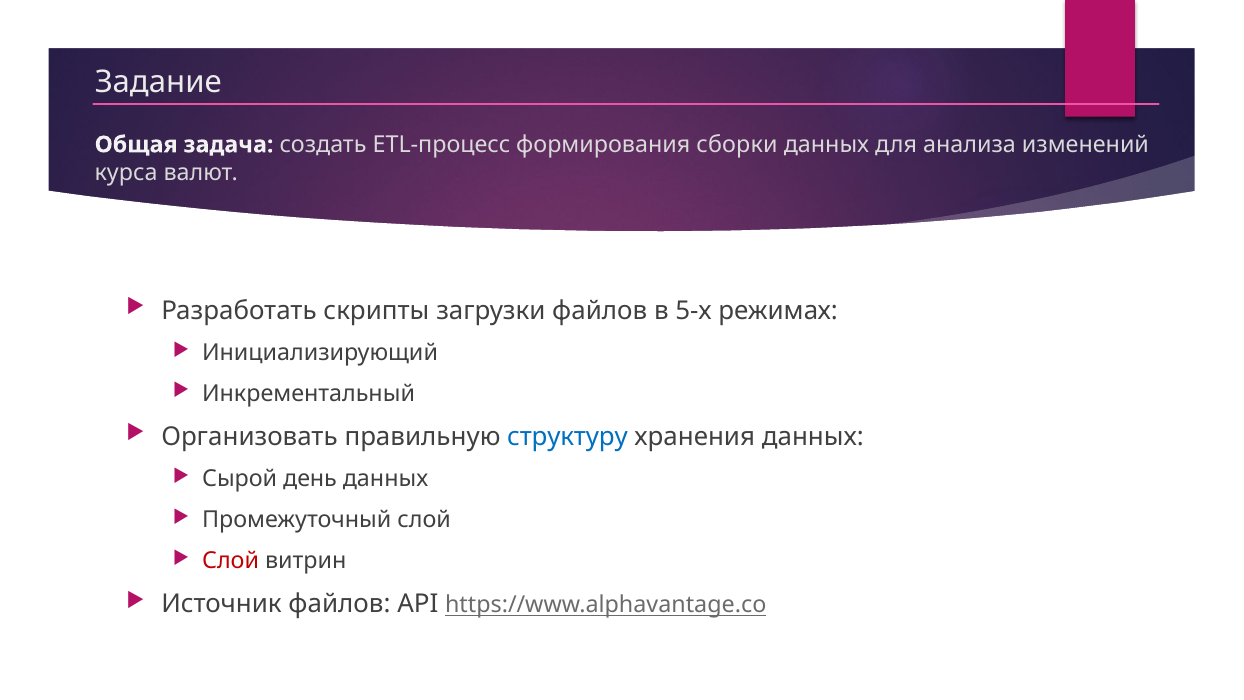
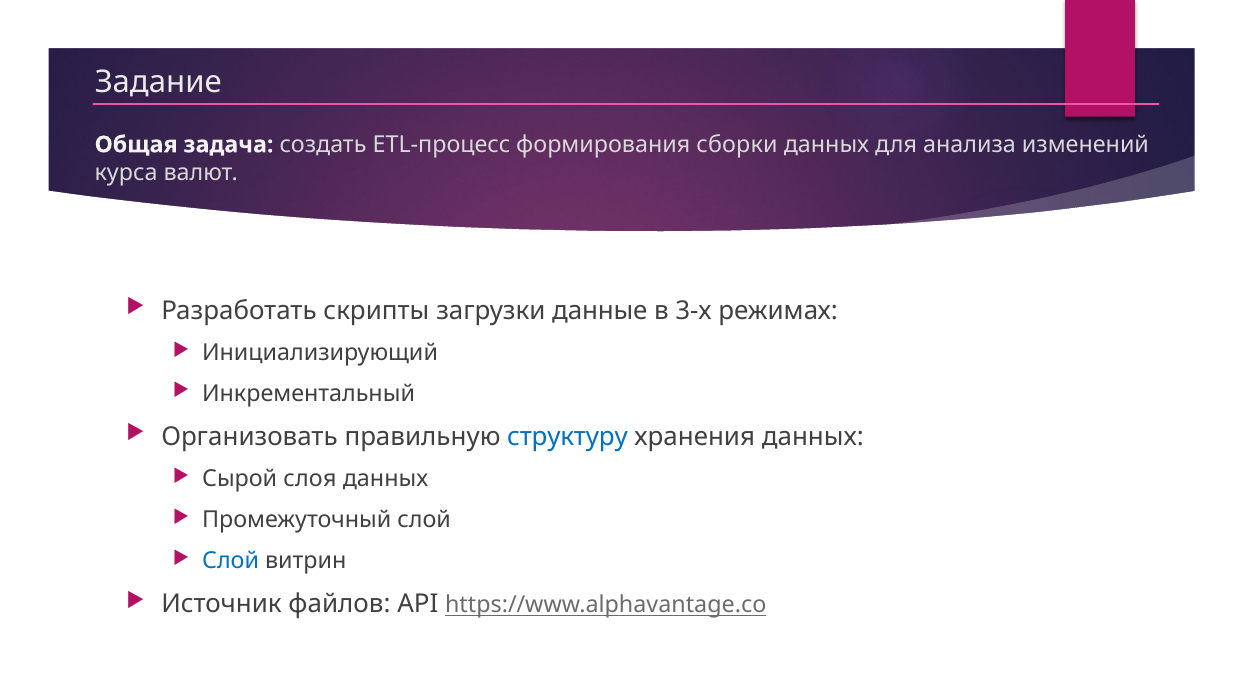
загрузки файлов: файлов -> данные
5-х: 5-х -> 3-х
день: день -> слоя
Слой at (231, 561) colour: red -> blue
